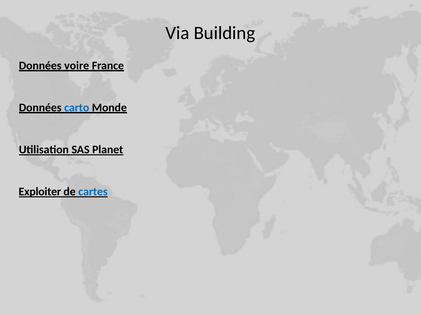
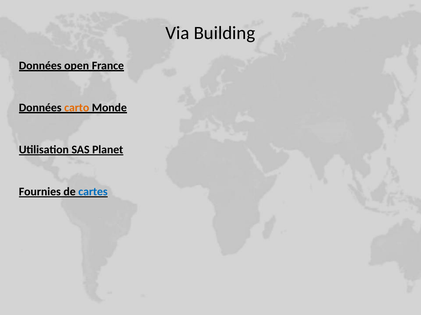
voire: voire -> open
carto colour: blue -> orange
Exploiter: Exploiter -> Fournies
